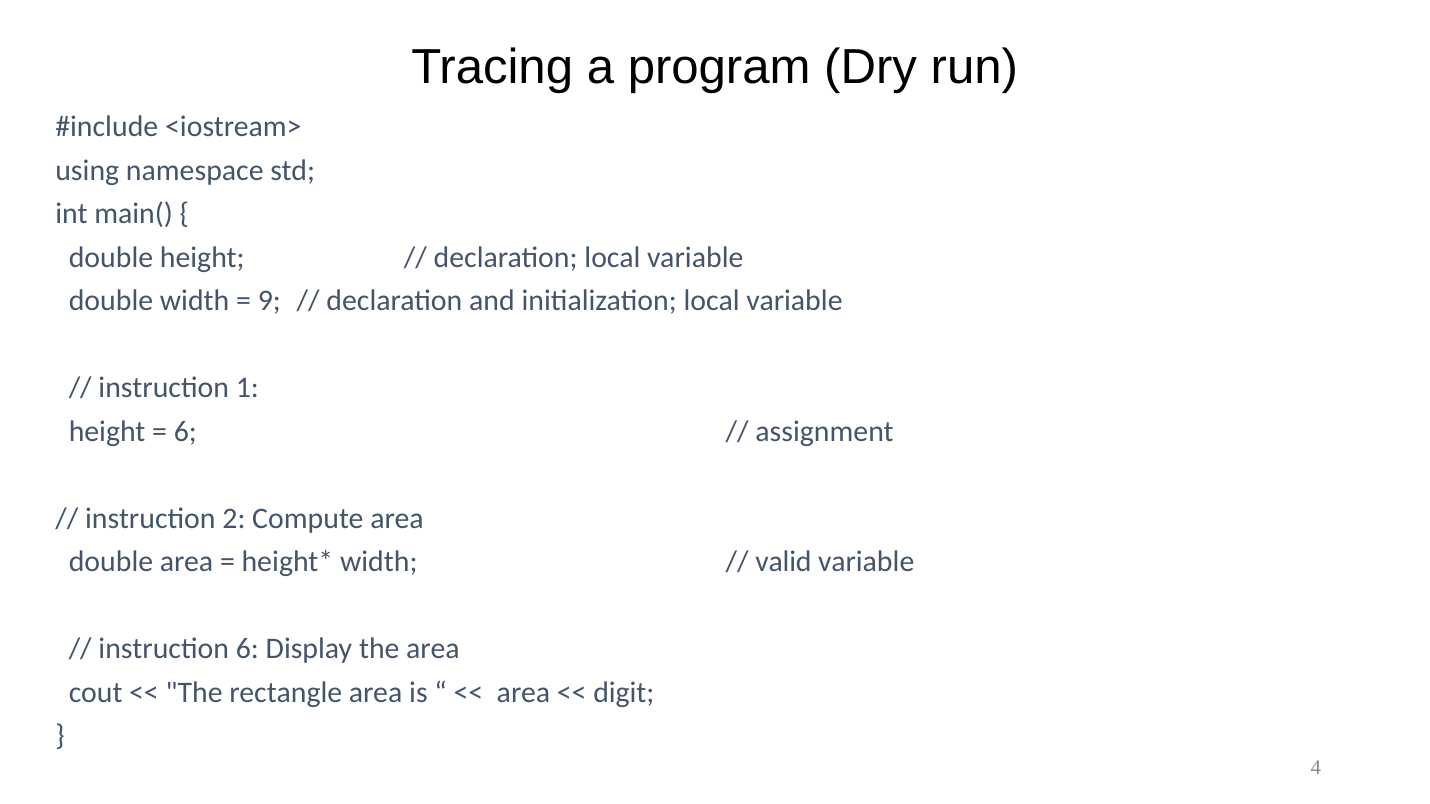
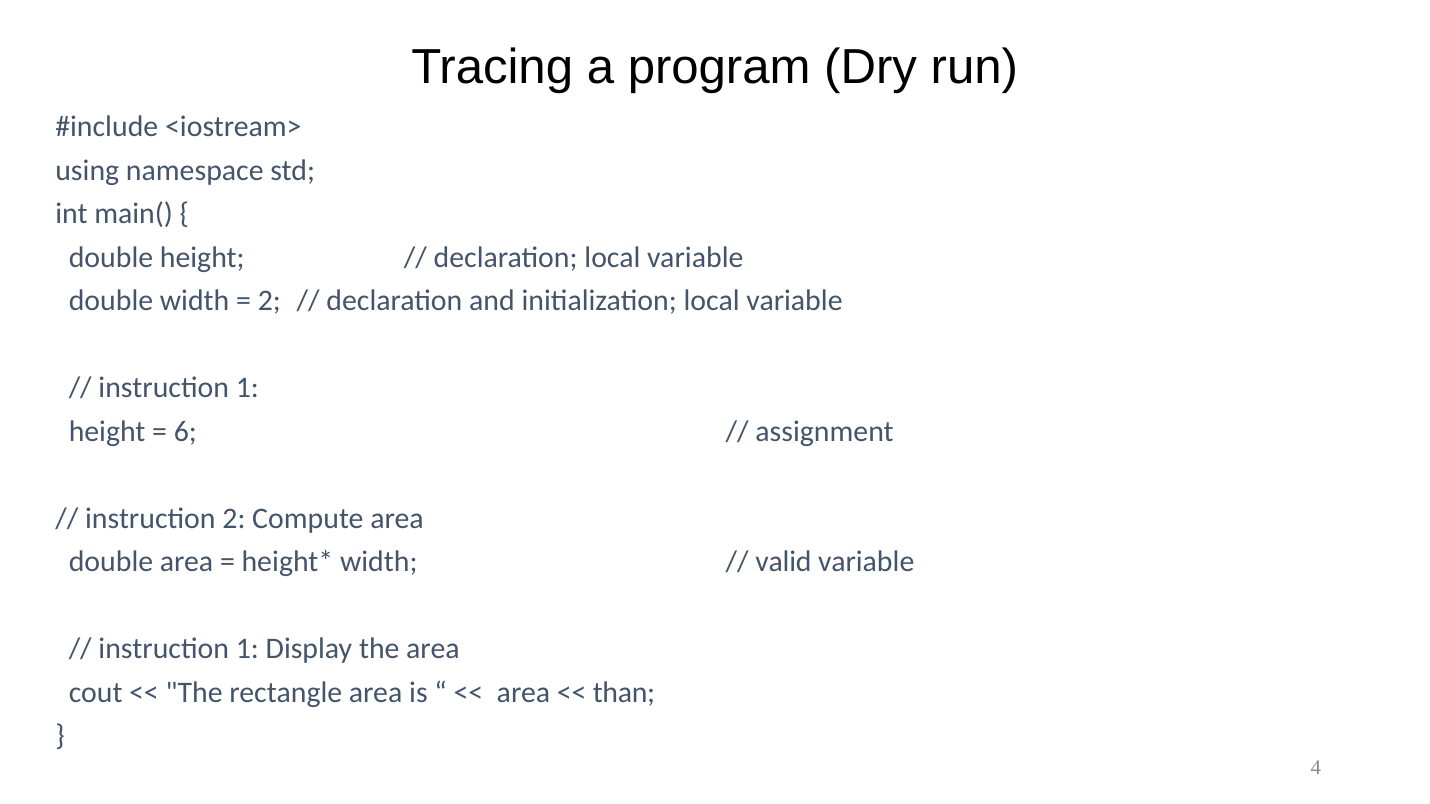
9 at (269, 301): 9 -> 2
6 at (247, 649): 6 -> 1
digit: digit -> than
